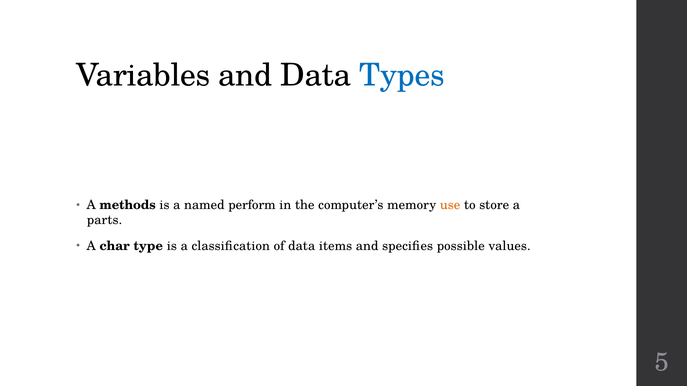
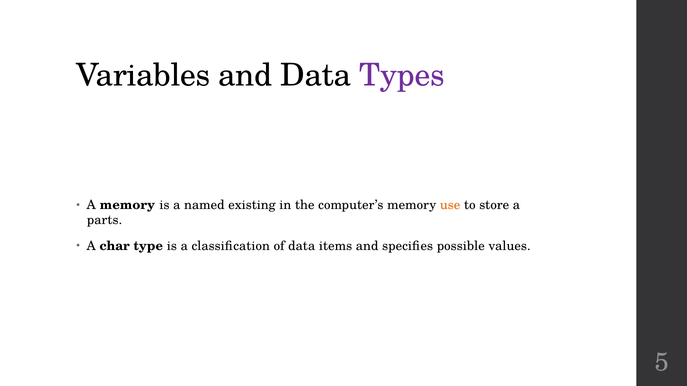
Types colour: blue -> purple
A methods: methods -> memory
perform: perform -> existing
